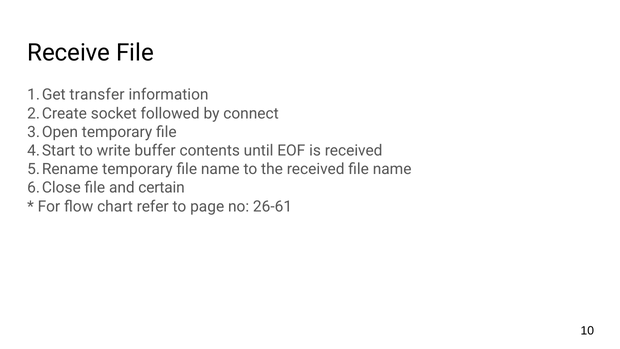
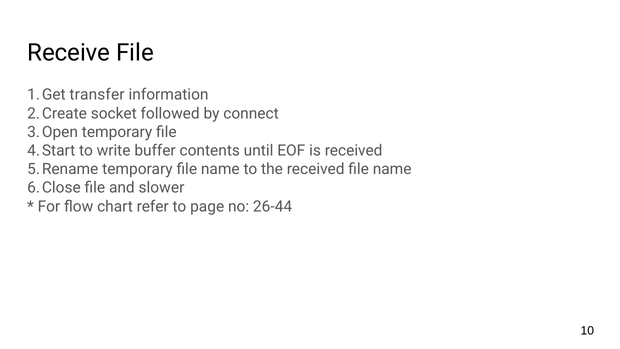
certain: certain -> slower
26-61: 26-61 -> 26-44
